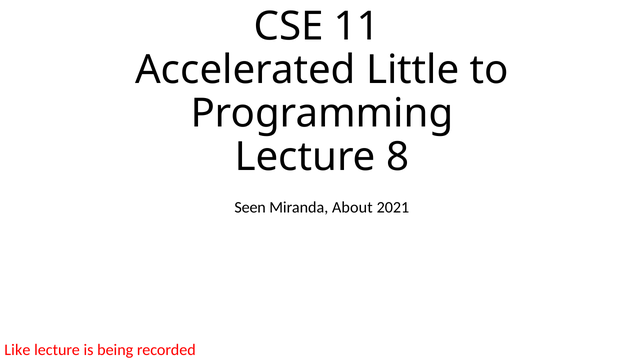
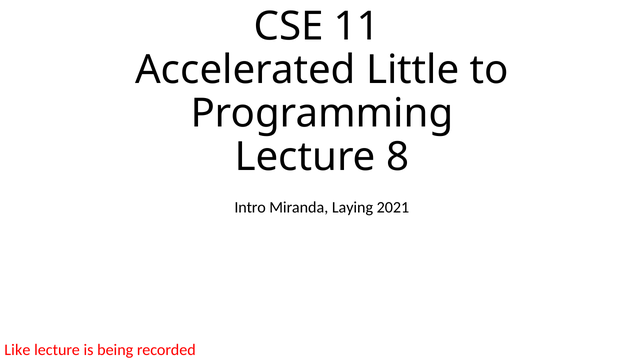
Seen: Seen -> Intro
About: About -> Laying
